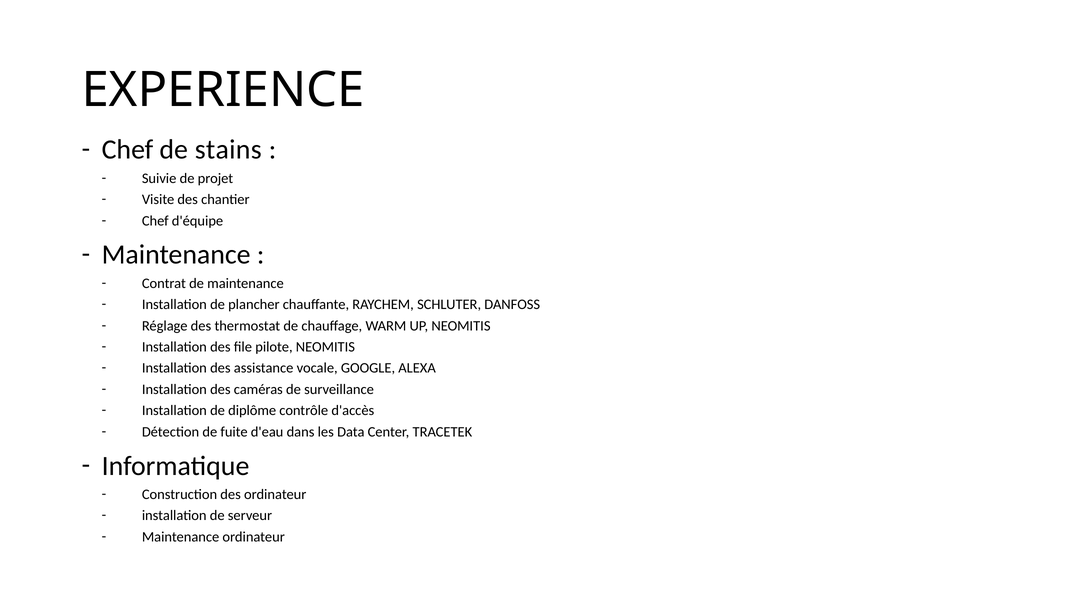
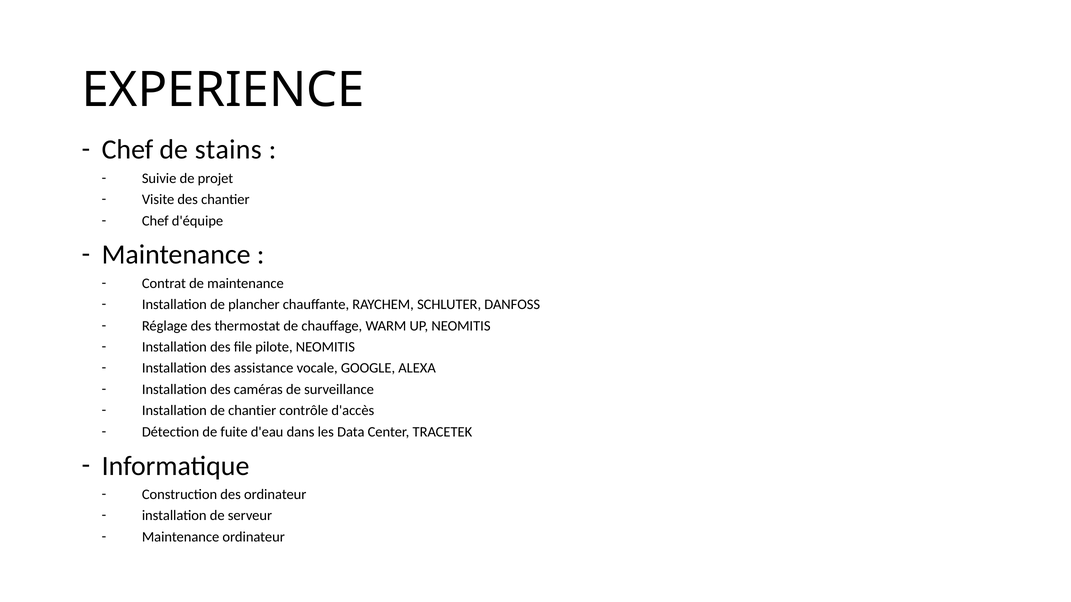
de diplôme: diplôme -> chantier
